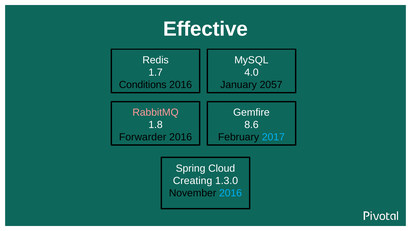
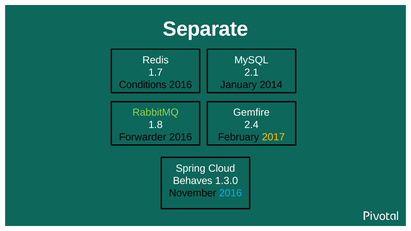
Effective: Effective -> Separate
4.0: 4.0 -> 2.1
2057: 2057 -> 2014
RabbitMQ colour: pink -> light green
8.6: 8.6 -> 2.4
2017 colour: light blue -> yellow
Creating: Creating -> Behaves
